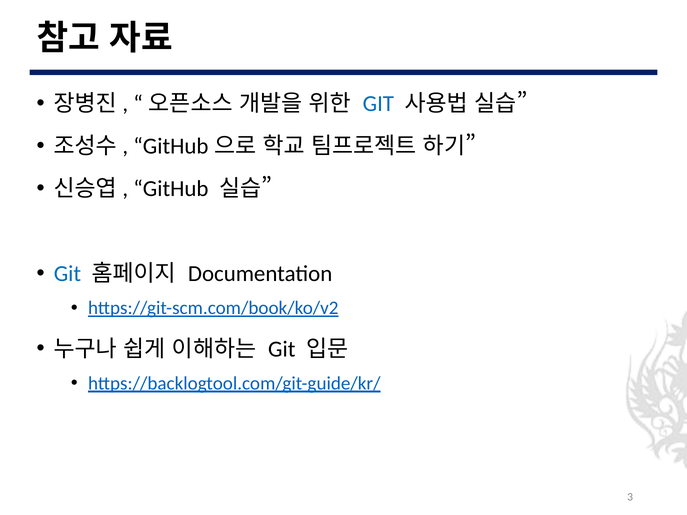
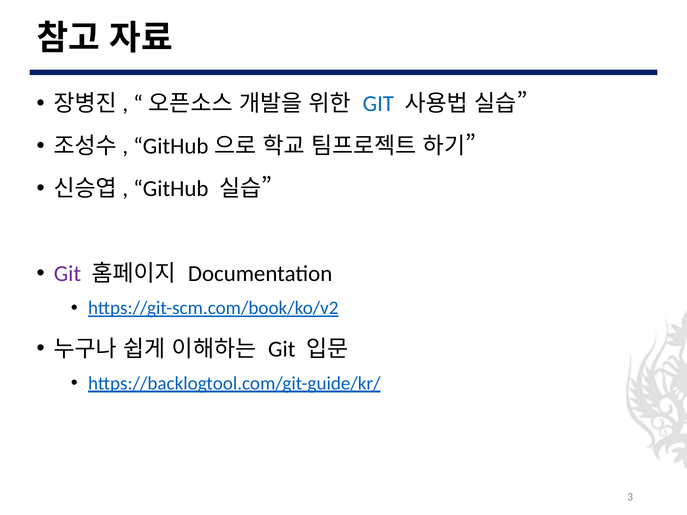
Git at (67, 274) colour: blue -> purple
